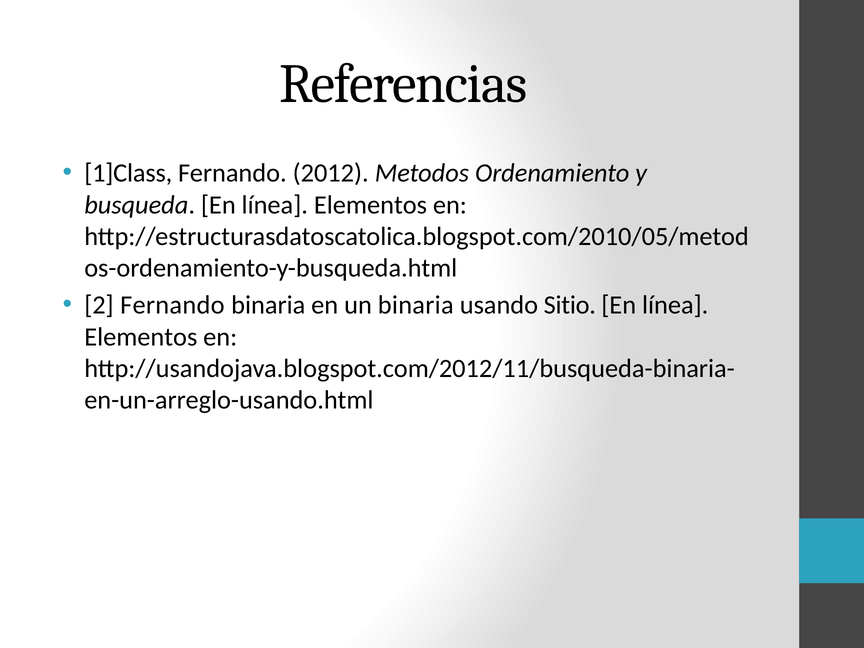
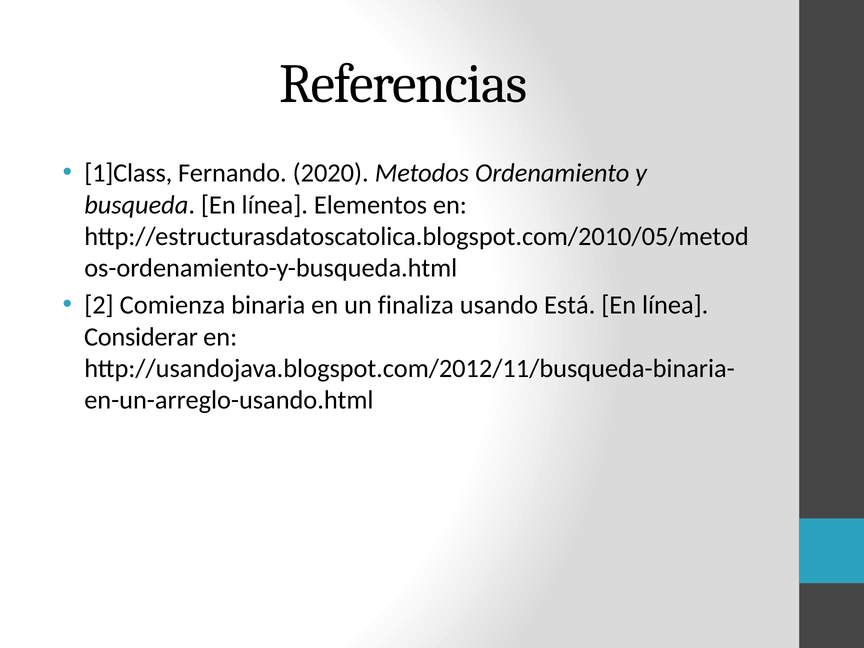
2012: 2012 -> 2020
2 Fernando: Fernando -> Comienza
un binaria: binaria -> finaliza
Sitio: Sitio -> Está
Elementos at (141, 337): Elementos -> Considerar
